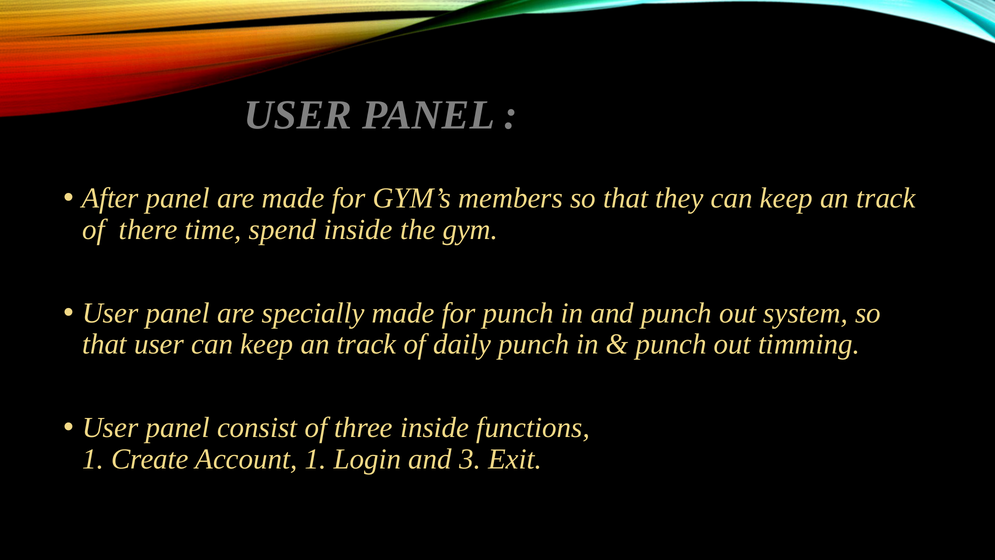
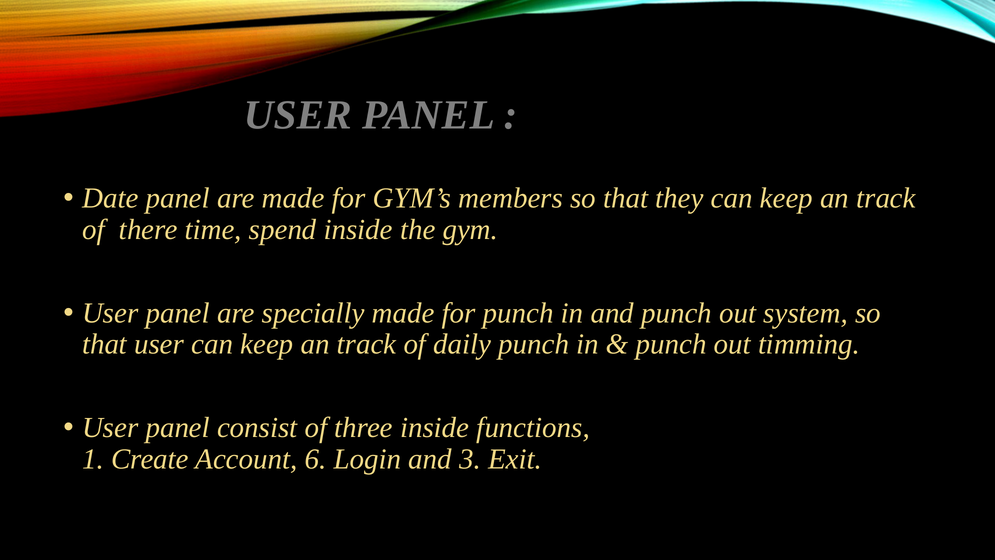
After: After -> Date
Account 1: 1 -> 6
